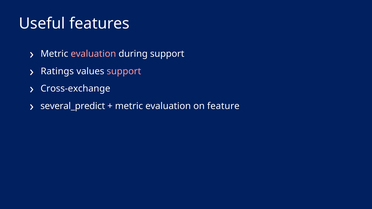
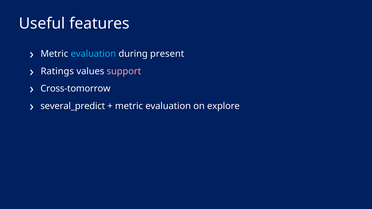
evaluation at (93, 54) colour: pink -> light blue
during support: support -> present
Cross-exchange: Cross-exchange -> Cross-tomorrow
feature: feature -> explore
